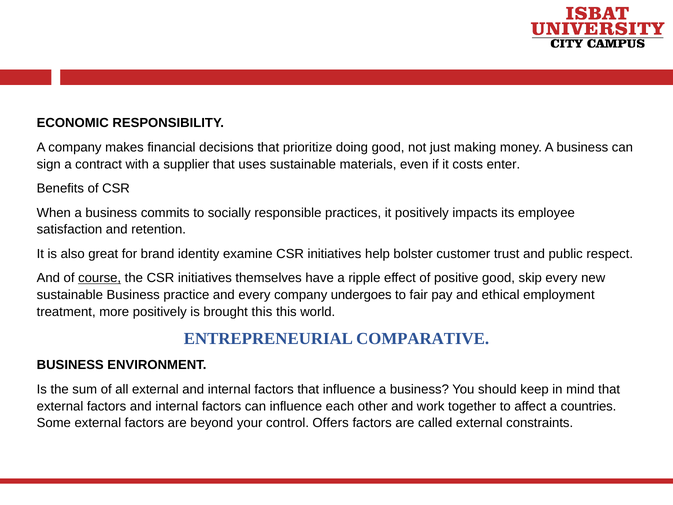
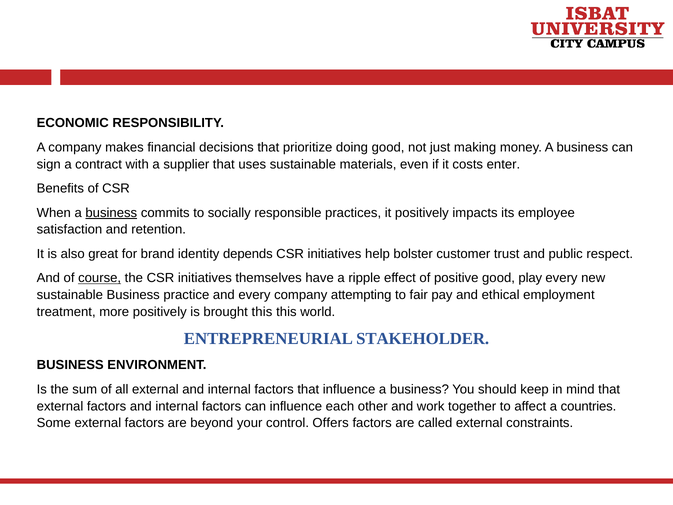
business at (111, 213) underline: none -> present
examine: examine -> depends
skip: skip -> play
undergoes: undergoes -> attempting
COMPARATIVE: COMPARATIVE -> STAKEHOLDER
